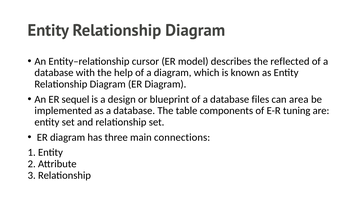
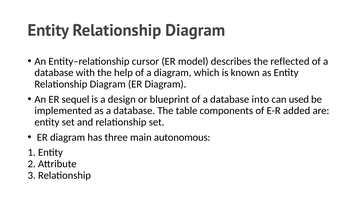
files: files -> into
area: area -> used
tuning: tuning -> added
connections: connections -> autonomous
